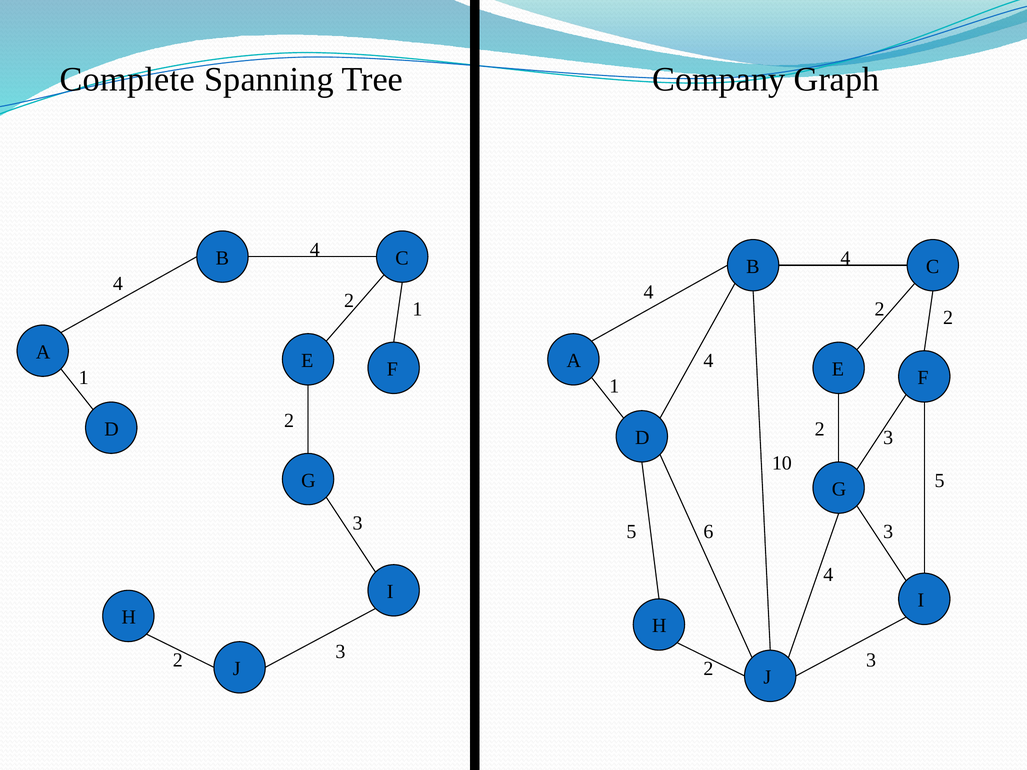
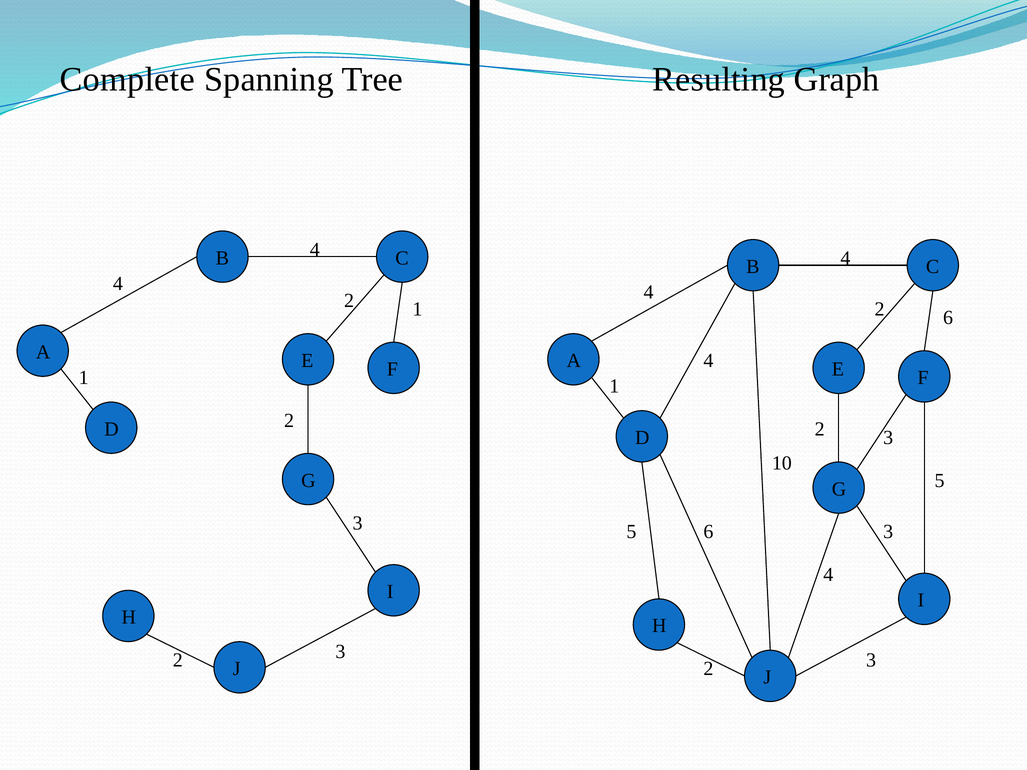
Company: Company -> Resulting
2 at (948, 318): 2 -> 6
